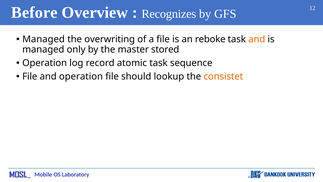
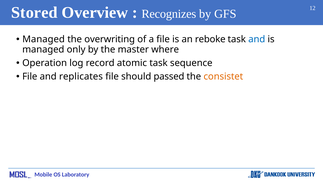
Before: Before -> Stored
and at (257, 39) colour: orange -> blue
stored: stored -> where
and operation: operation -> replicates
lookup: lookup -> passed
